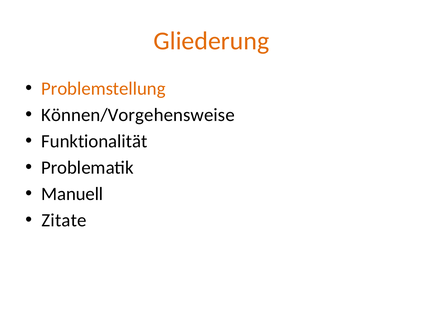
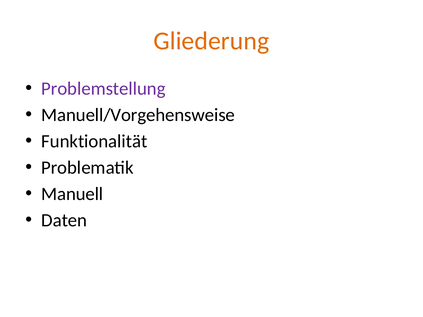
Problemstellung colour: orange -> purple
Können/Vorgehensweise: Können/Vorgehensweise -> Manuell/Vorgehensweise
Zitate: Zitate -> Daten
